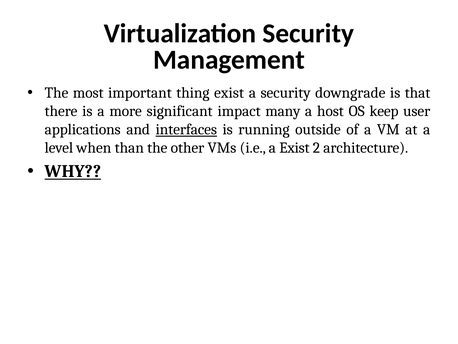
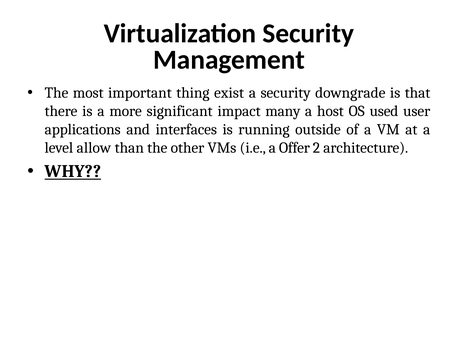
keep: keep -> used
interfaces underline: present -> none
when: when -> allow
a Exist: Exist -> Offer
